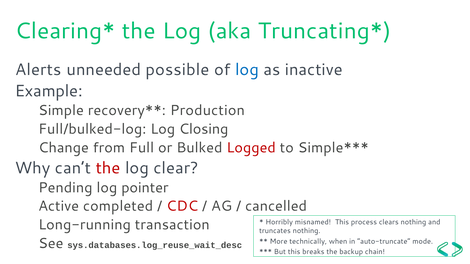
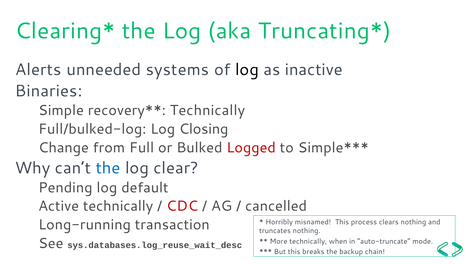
possible: possible -> systems
log at (247, 70) colour: blue -> black
Example: Example -> Binaries
Production at (207, 111): Production -> Technically
the at (108, 168) colour: red -> blue
pointer: pointer -> default
Active completed: completed -> technically
